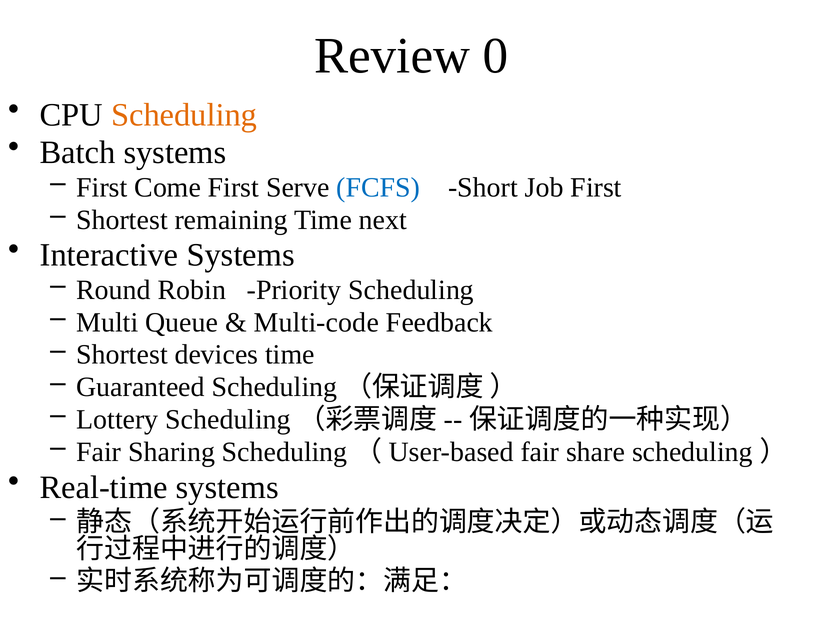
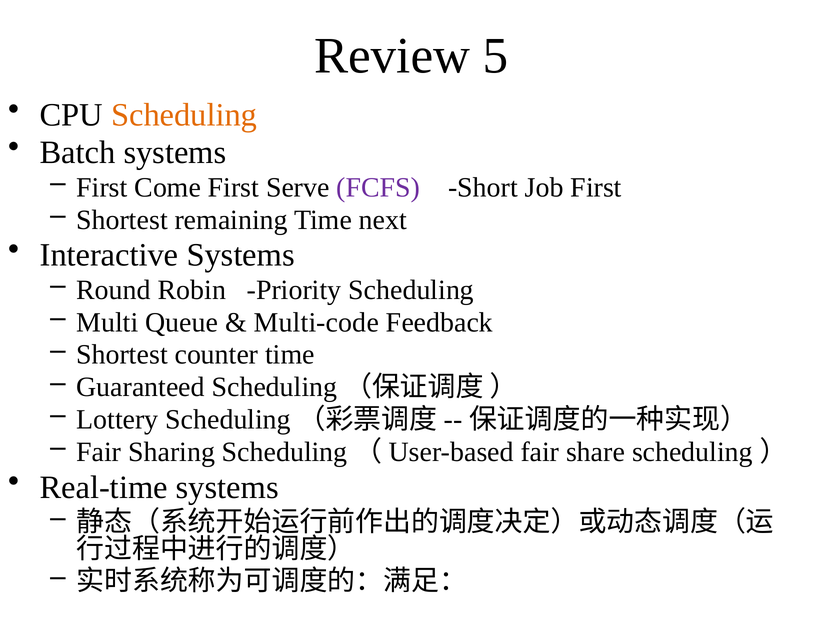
0: 0 -> 5
FCFS colour: blue -> purple
devices: devices -> counter
